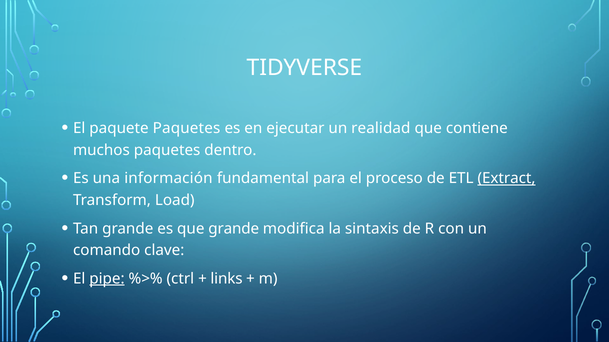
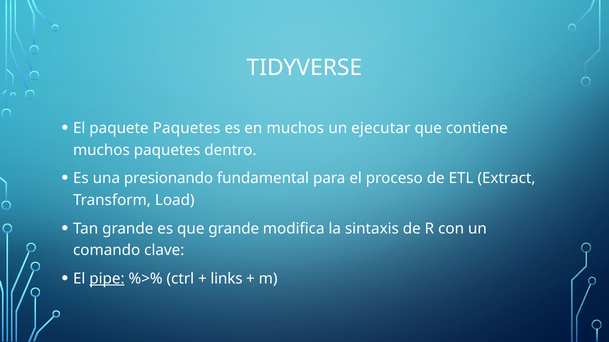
en ejecutar: ejecutar -> muchos
realidad: realidad -> ejecutar
información: información -> presionando
Extract underline: present -> none
